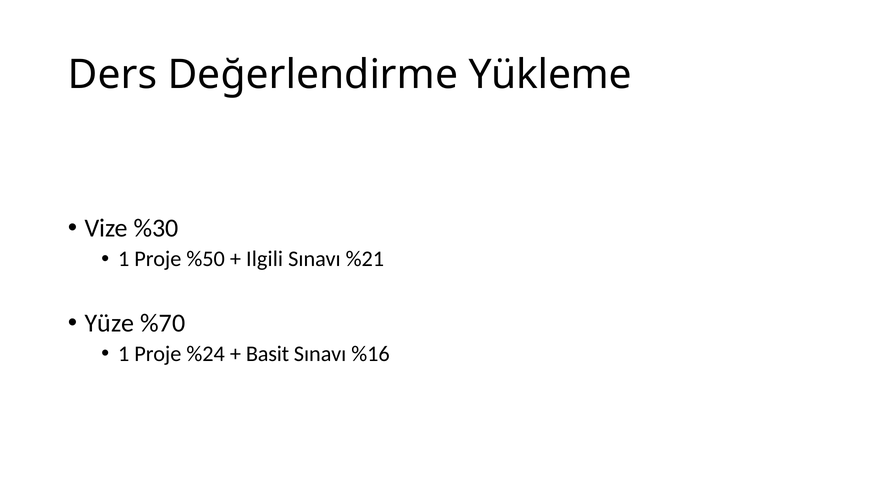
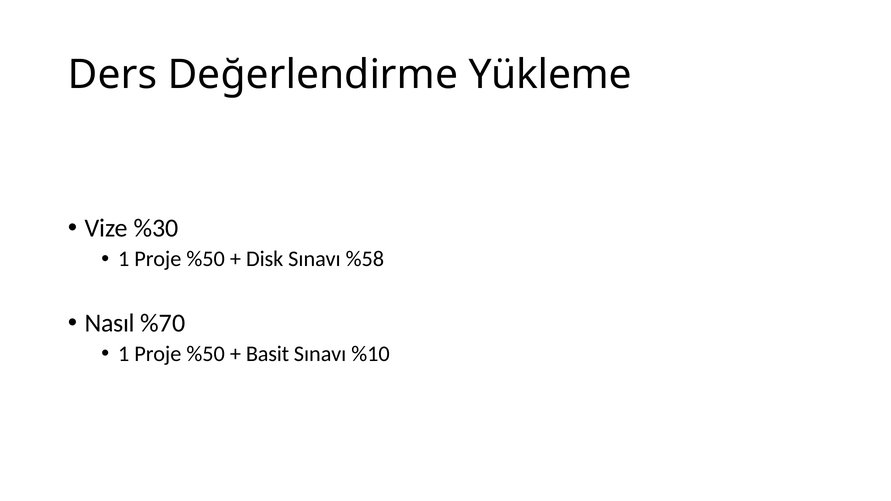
Ilgili: Ilgili -> Disk
%21: %21 -> %58
Yüze: Yüze -> Nasıl
%24 at (206, 354): %24 -> %50
%16: %16 -> %10
